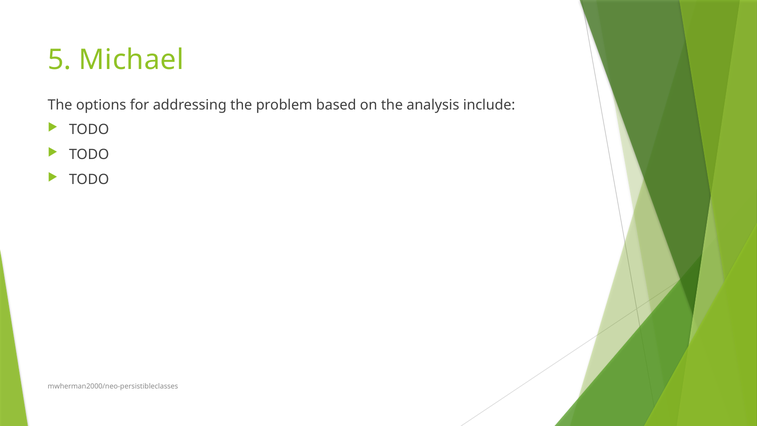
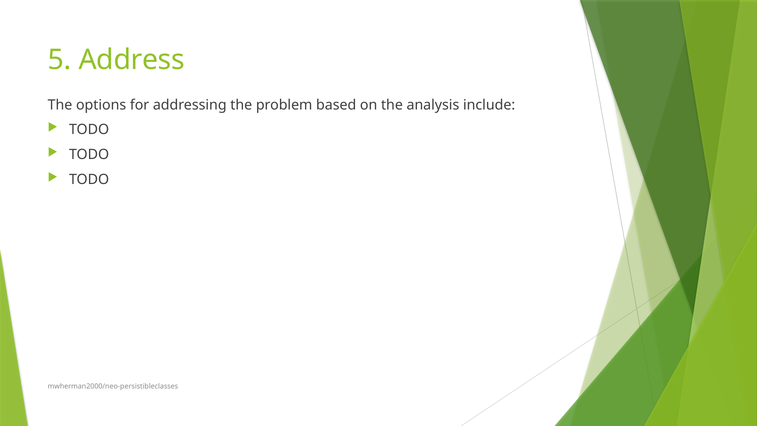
Michael: Michael -> Address
